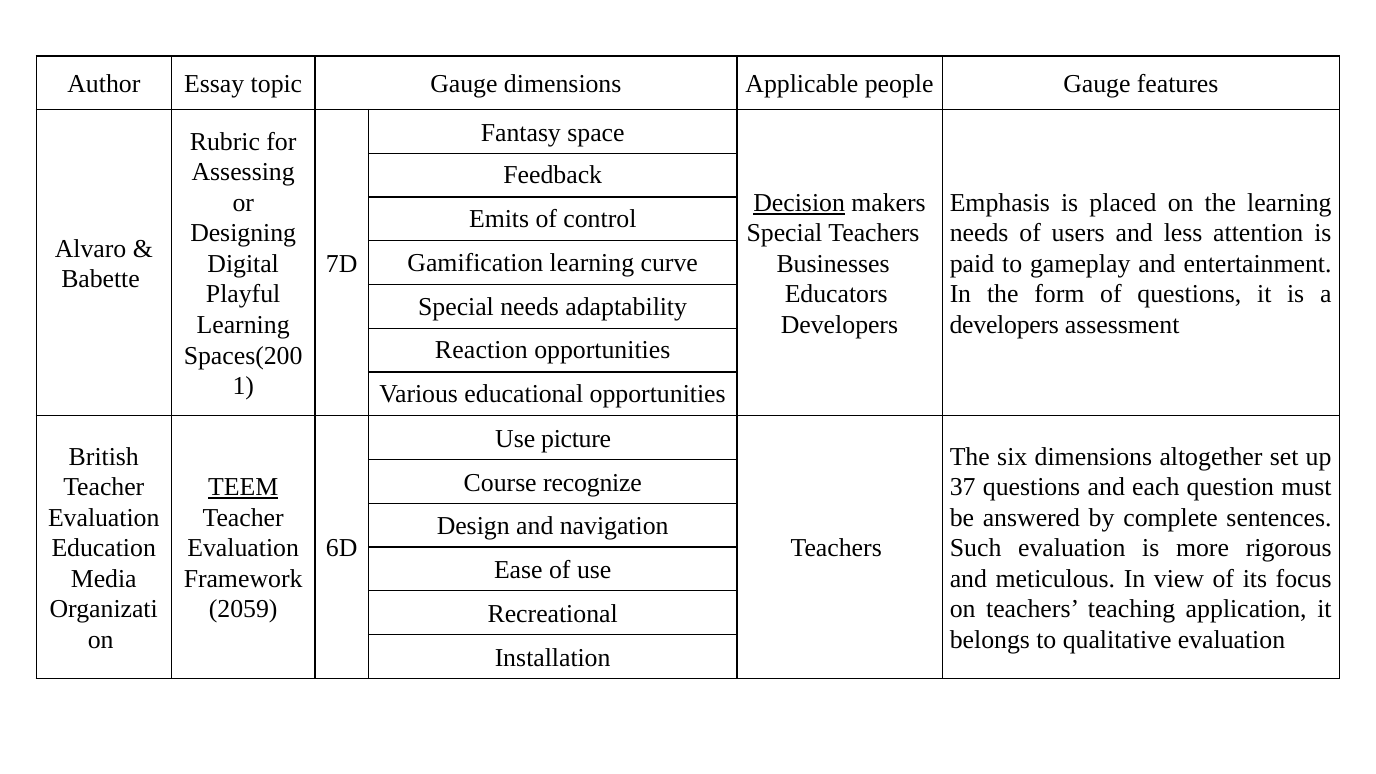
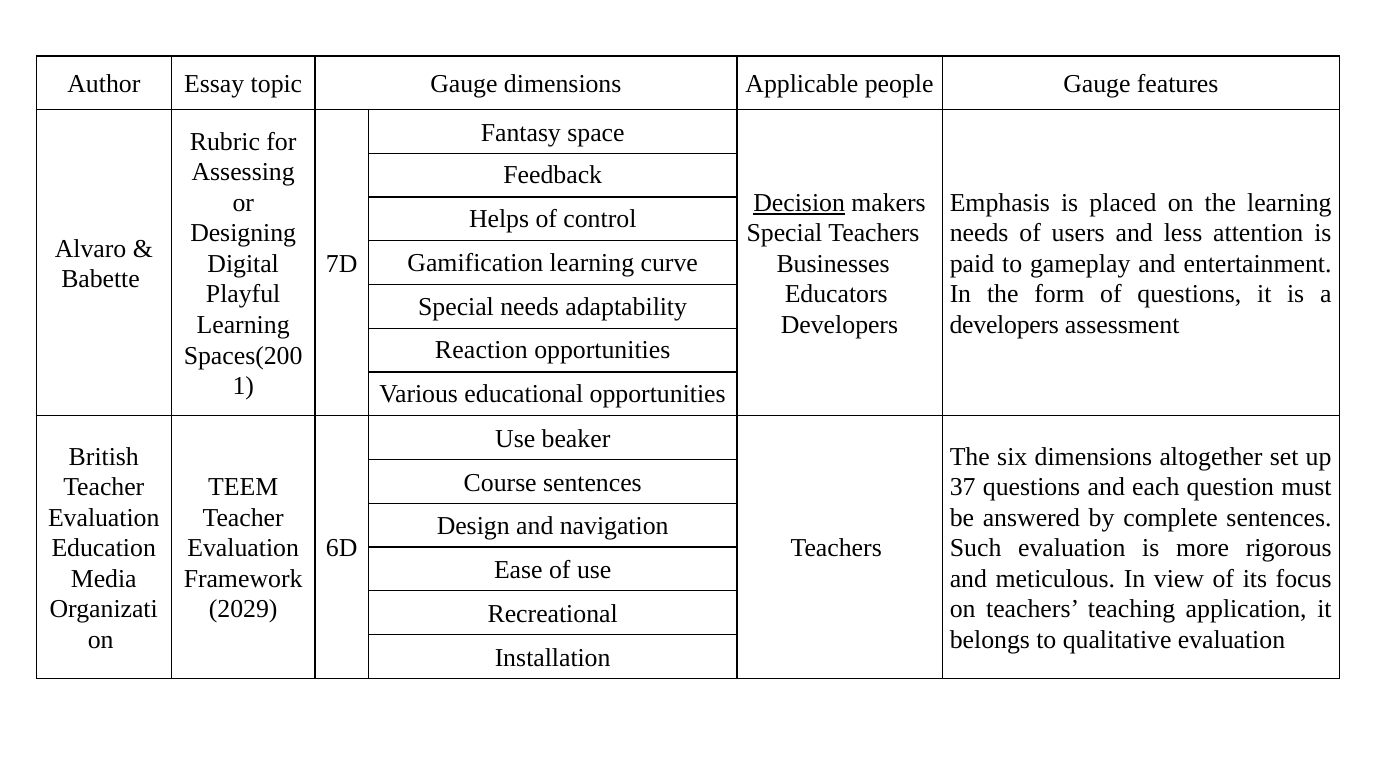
Emits: Emits -> Helps
picture: picture -> beaker
Course recognize: recognize -> sentences
TEEM underline: present -> none
2059: 2059 -> 2029
